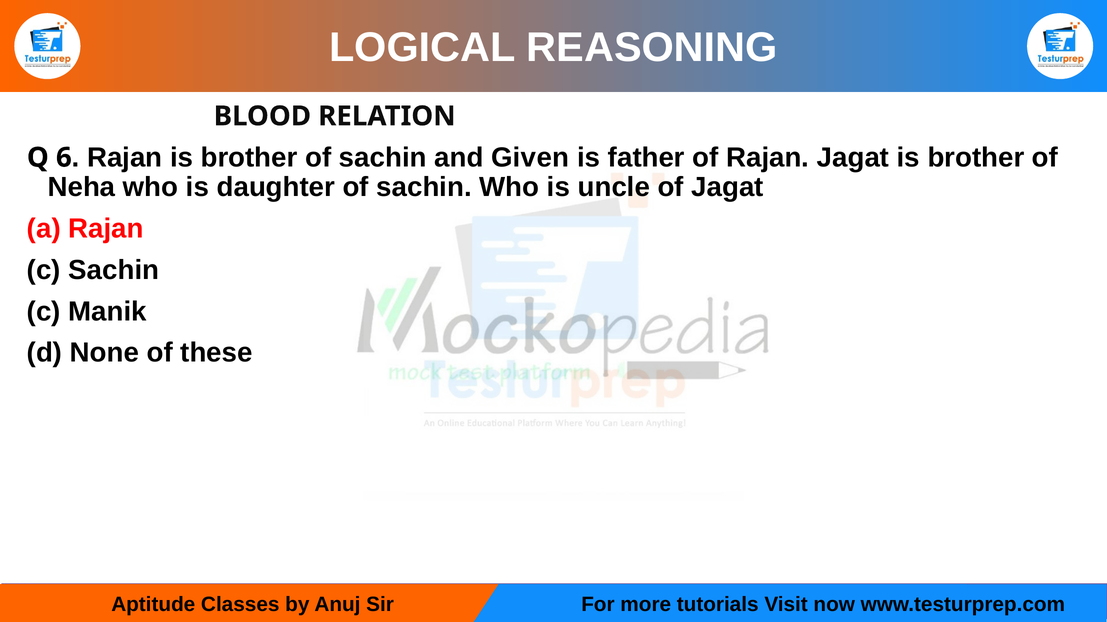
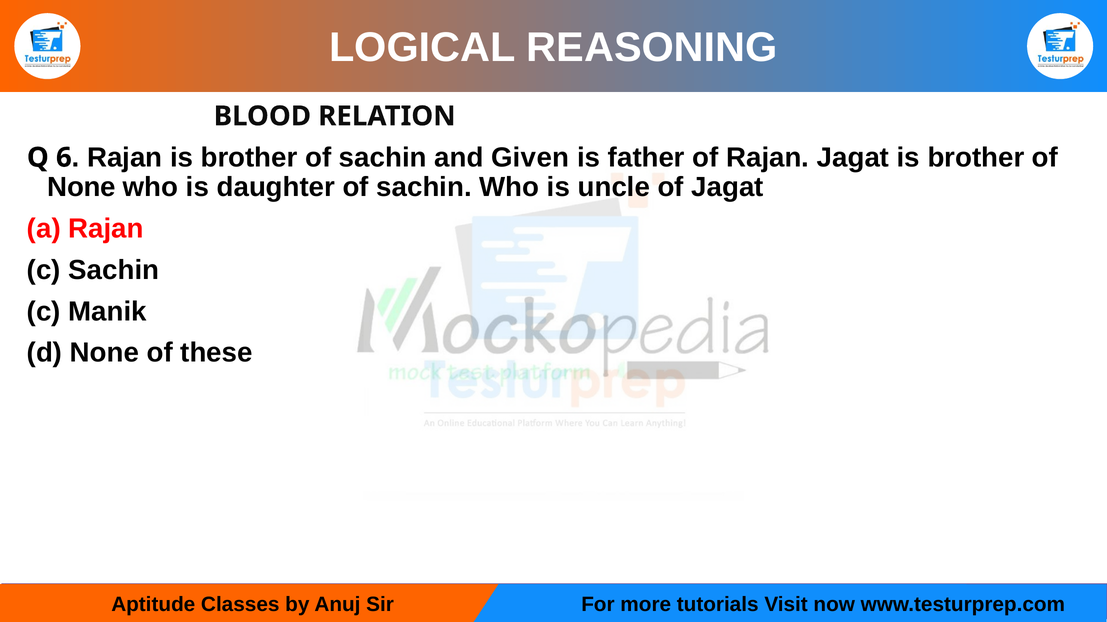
Neha at (81, 188): Neha -> None
